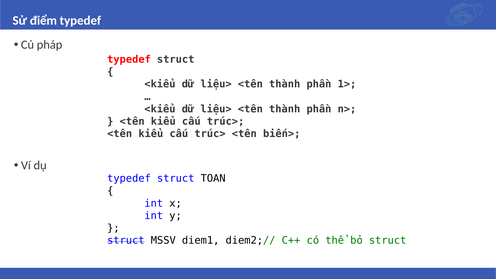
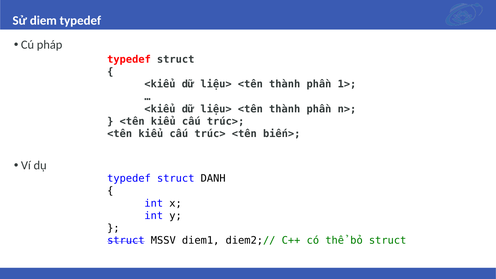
điểm: điểm -> diem
TOAN: TOAN -> DANH
